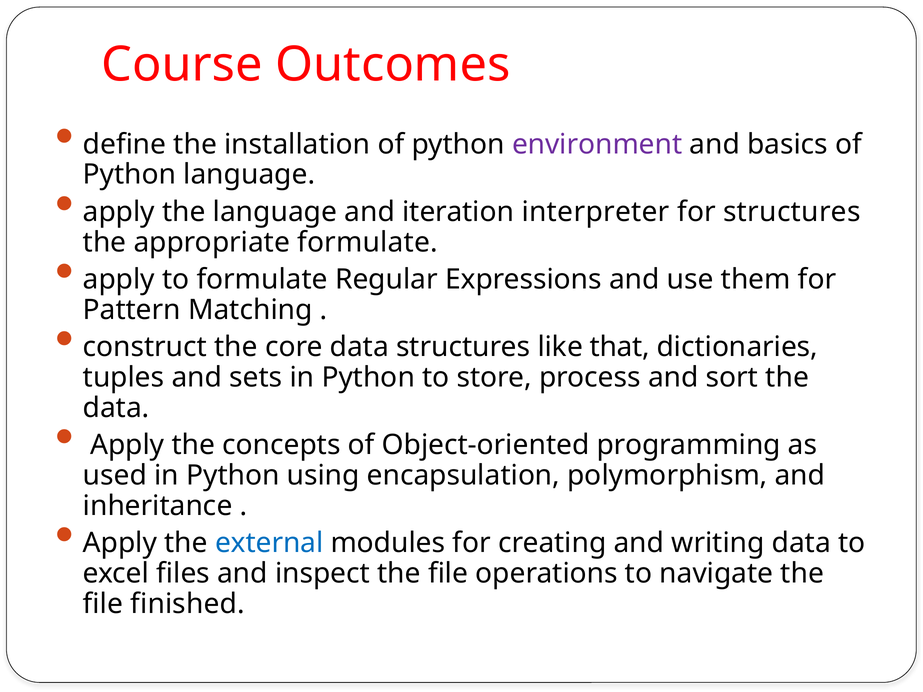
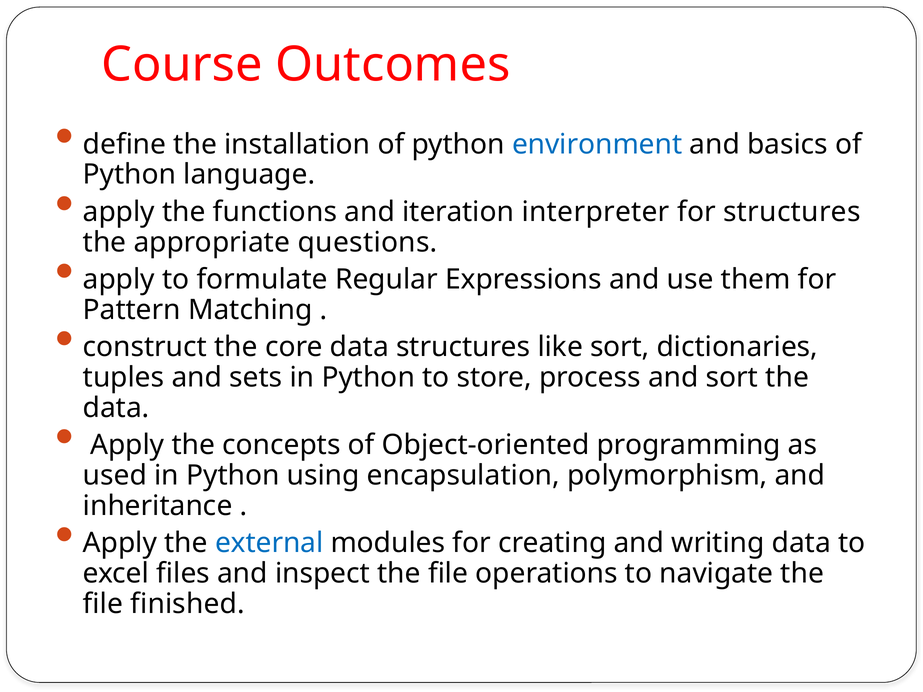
environment colour: purple -> blue
the language: language -> functions
appropriate formulate: formulate -> questions
like that: that -> sort
